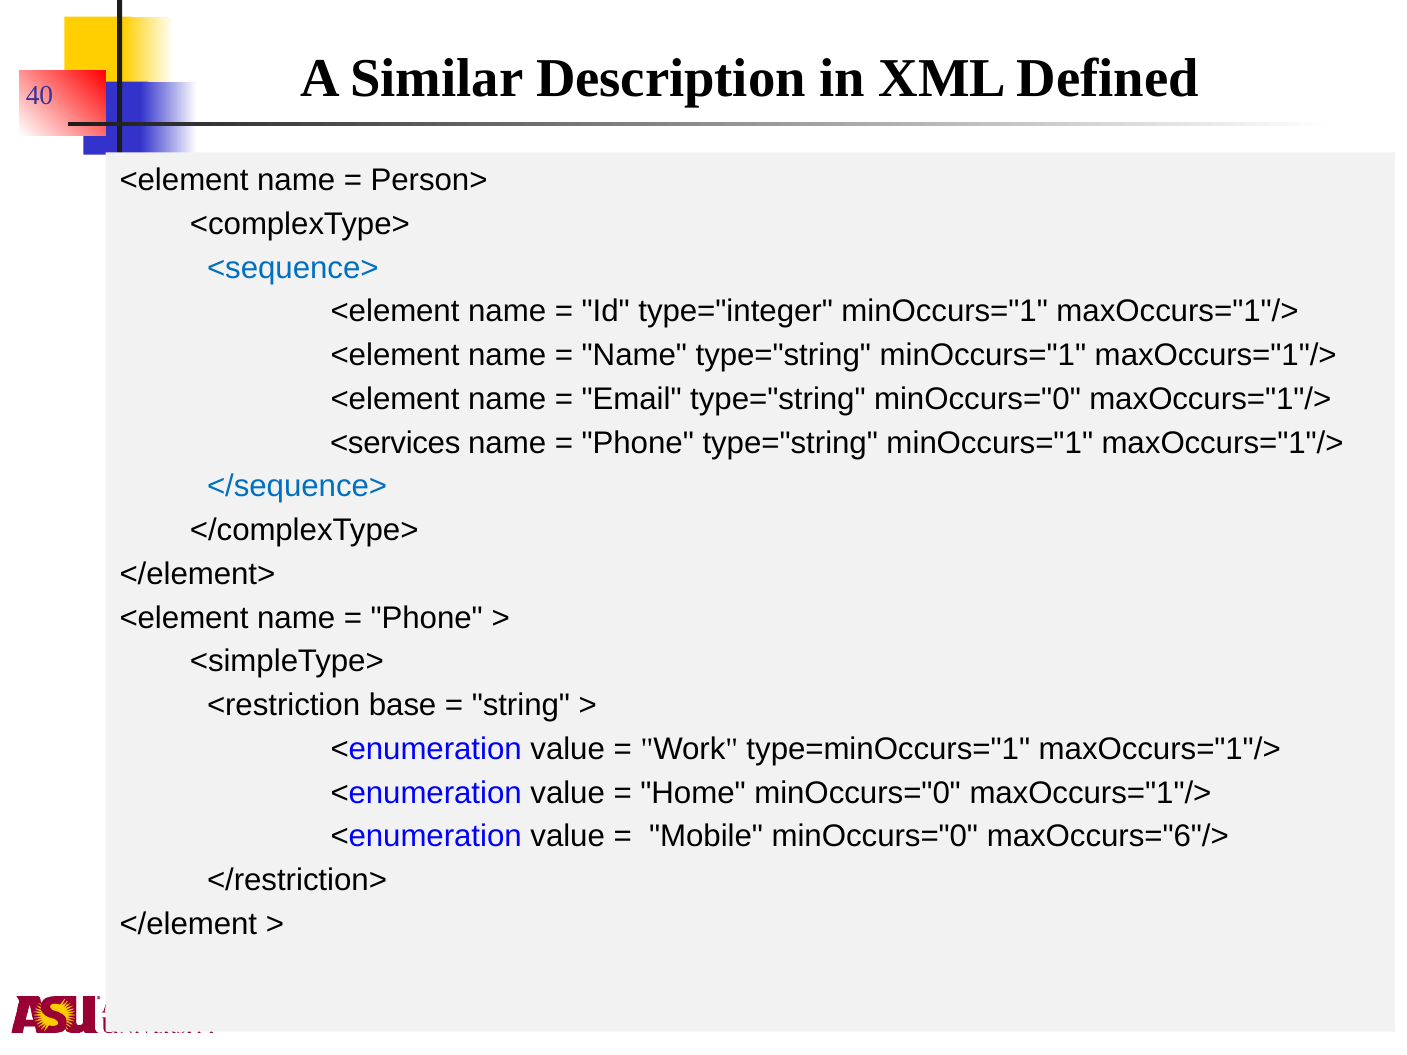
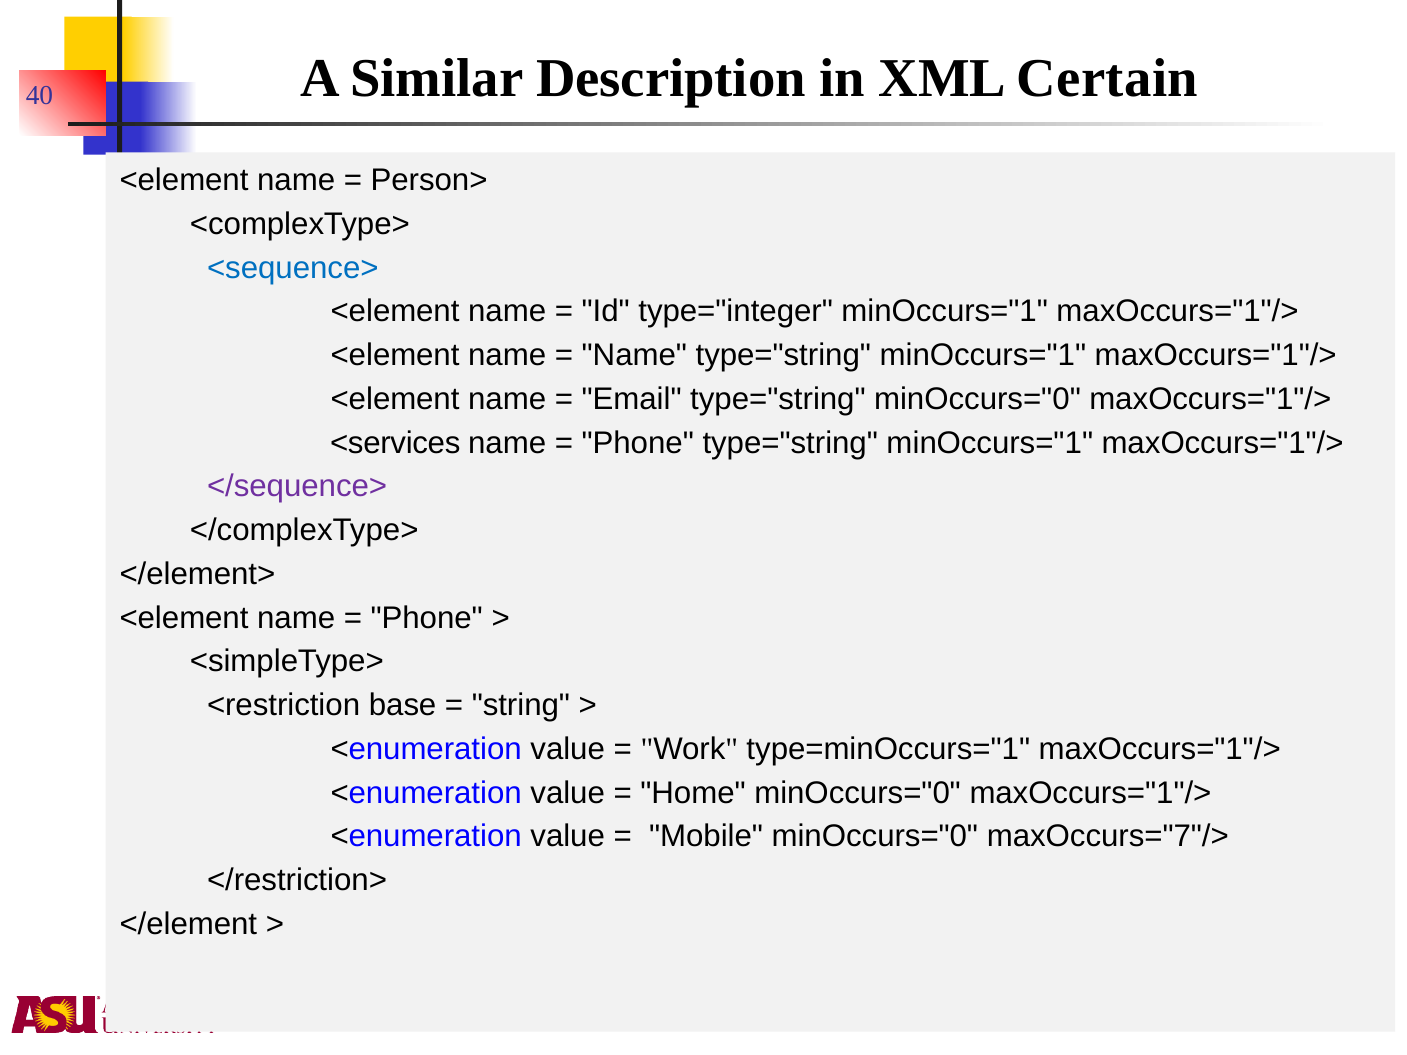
Defined: Defined -> Certain
</sequence> colour: blue -> purple
maxOccurs="6"/>: maxOccurs="6"/> -> maxOccurs="7"/>
